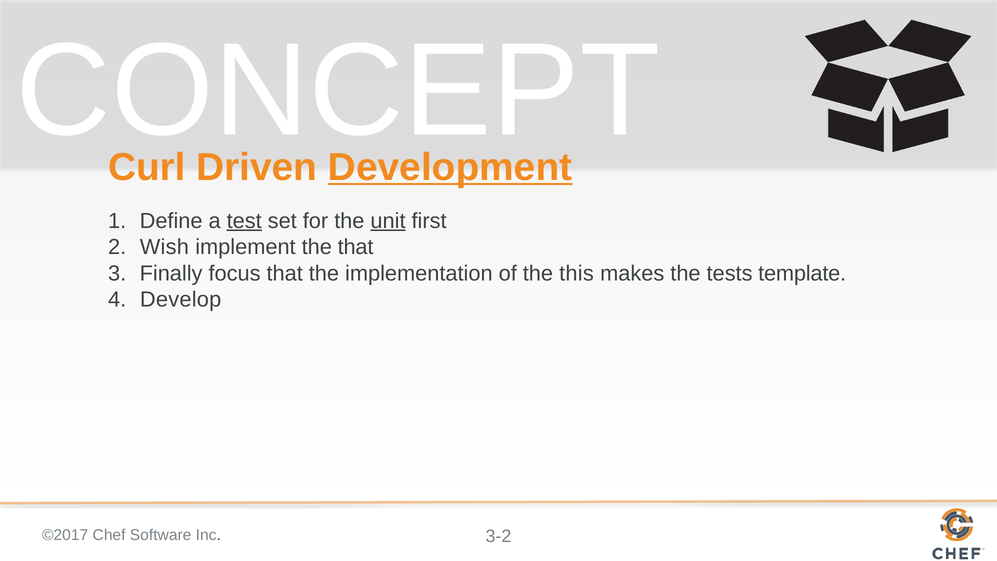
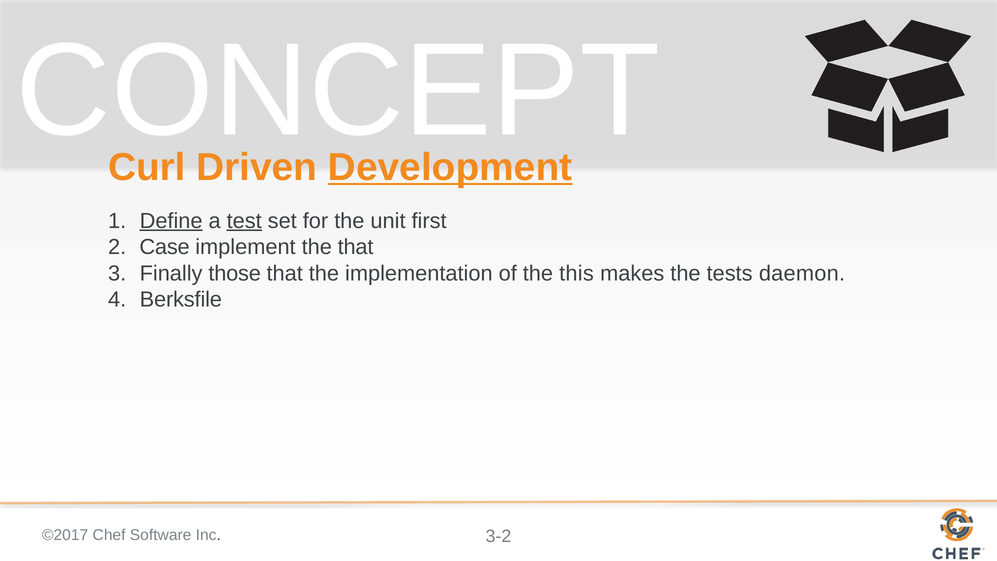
Define underline: none -> present
unit underline: present -> none
Wish: Wish -> Case
focus: focus -> those
template: template -> daemon
Develop: Develop -> Berksfile
